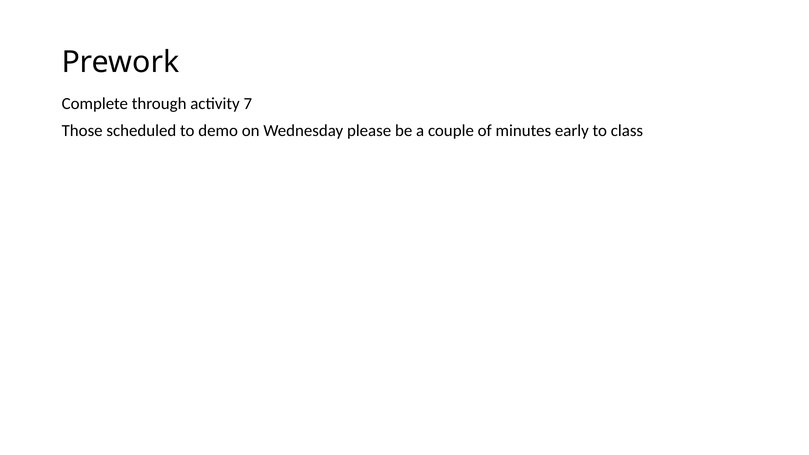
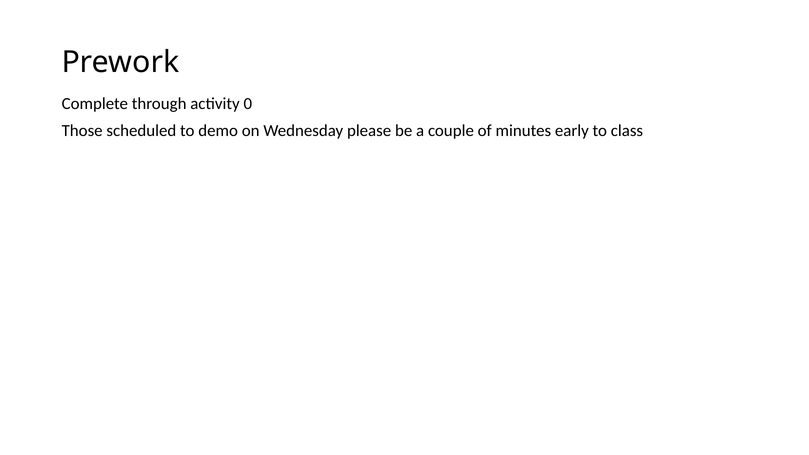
7: 7 -> 0
